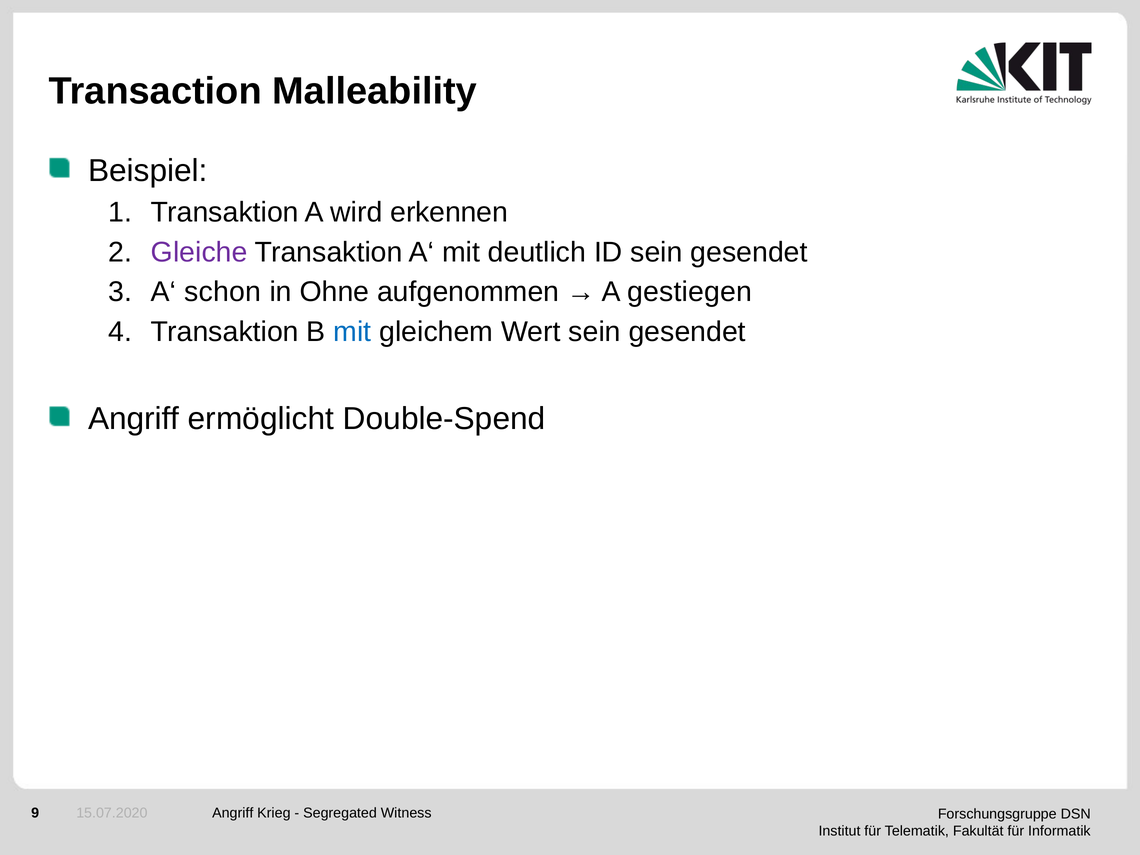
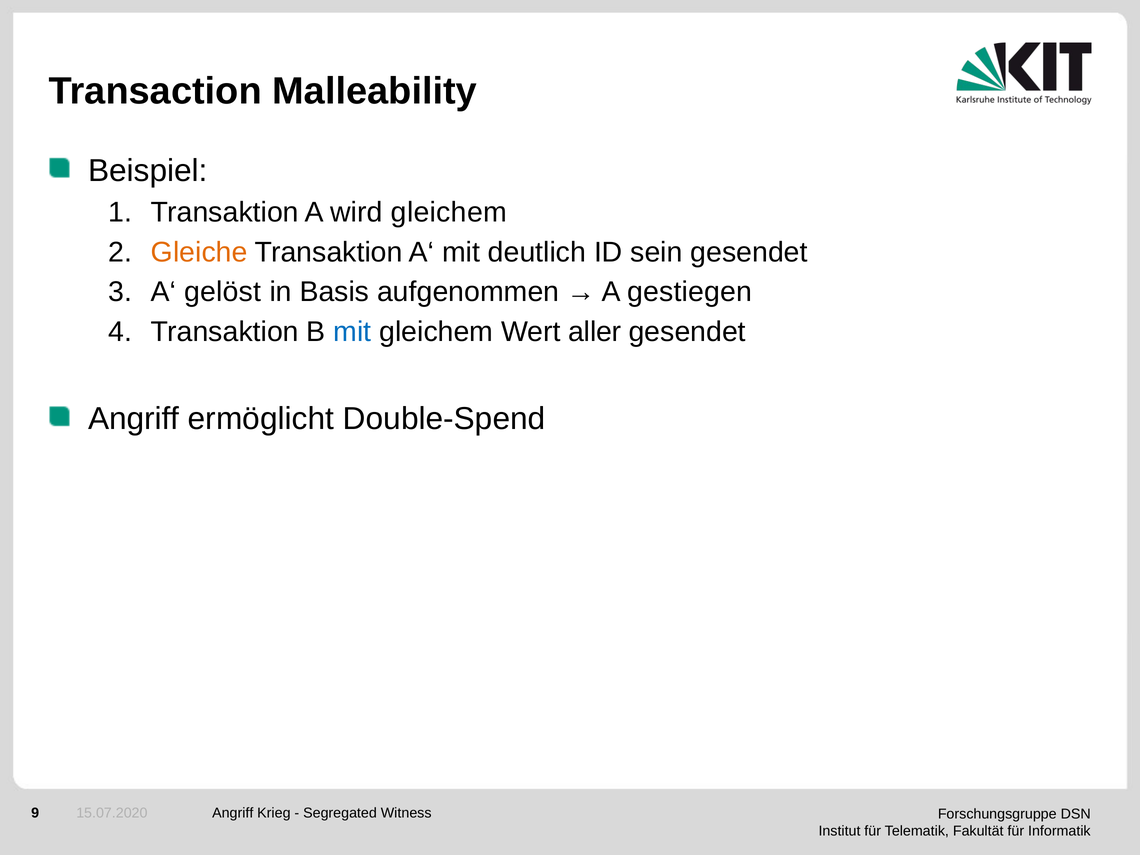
wird erkennen: erkennen -> gleichem
Gleiche colour: purple -> orange
schon: schon -> gelöst
Ohne: Ohne -> Basis
Wert sein: sein -> aller
